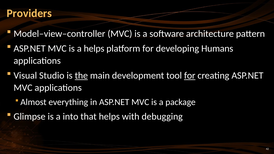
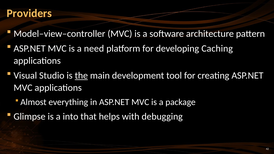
a helps: helps -> need
Humans: Humans -> Caching
for at (190, 76) underline: present -> none
